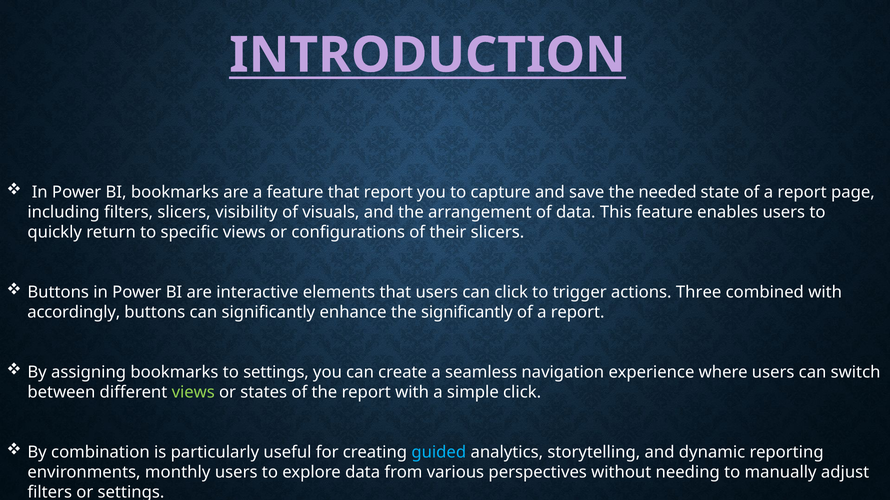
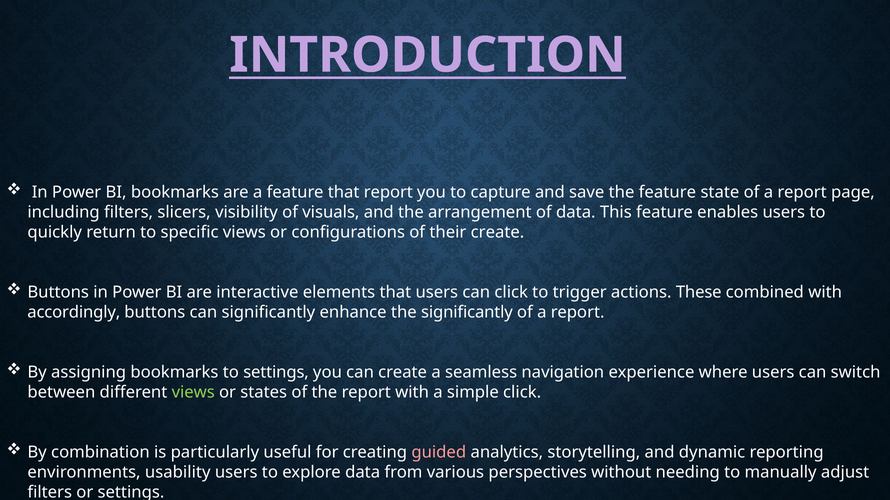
the needed: needed -> feature
their slicers: slicers -> create
Three: Three -> These
guided colour: light blue -> pink
monthly: monthly -> usability
